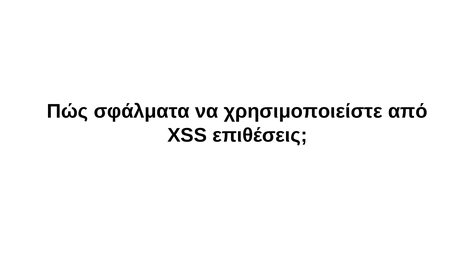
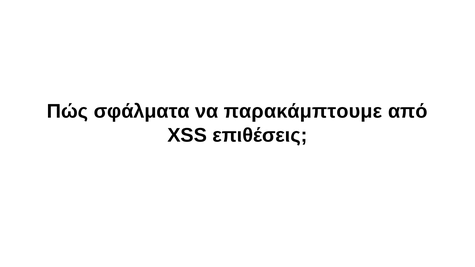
χρησιμοποιείστε: χρησιμοποιείστε -> παρακάμπτουμε
